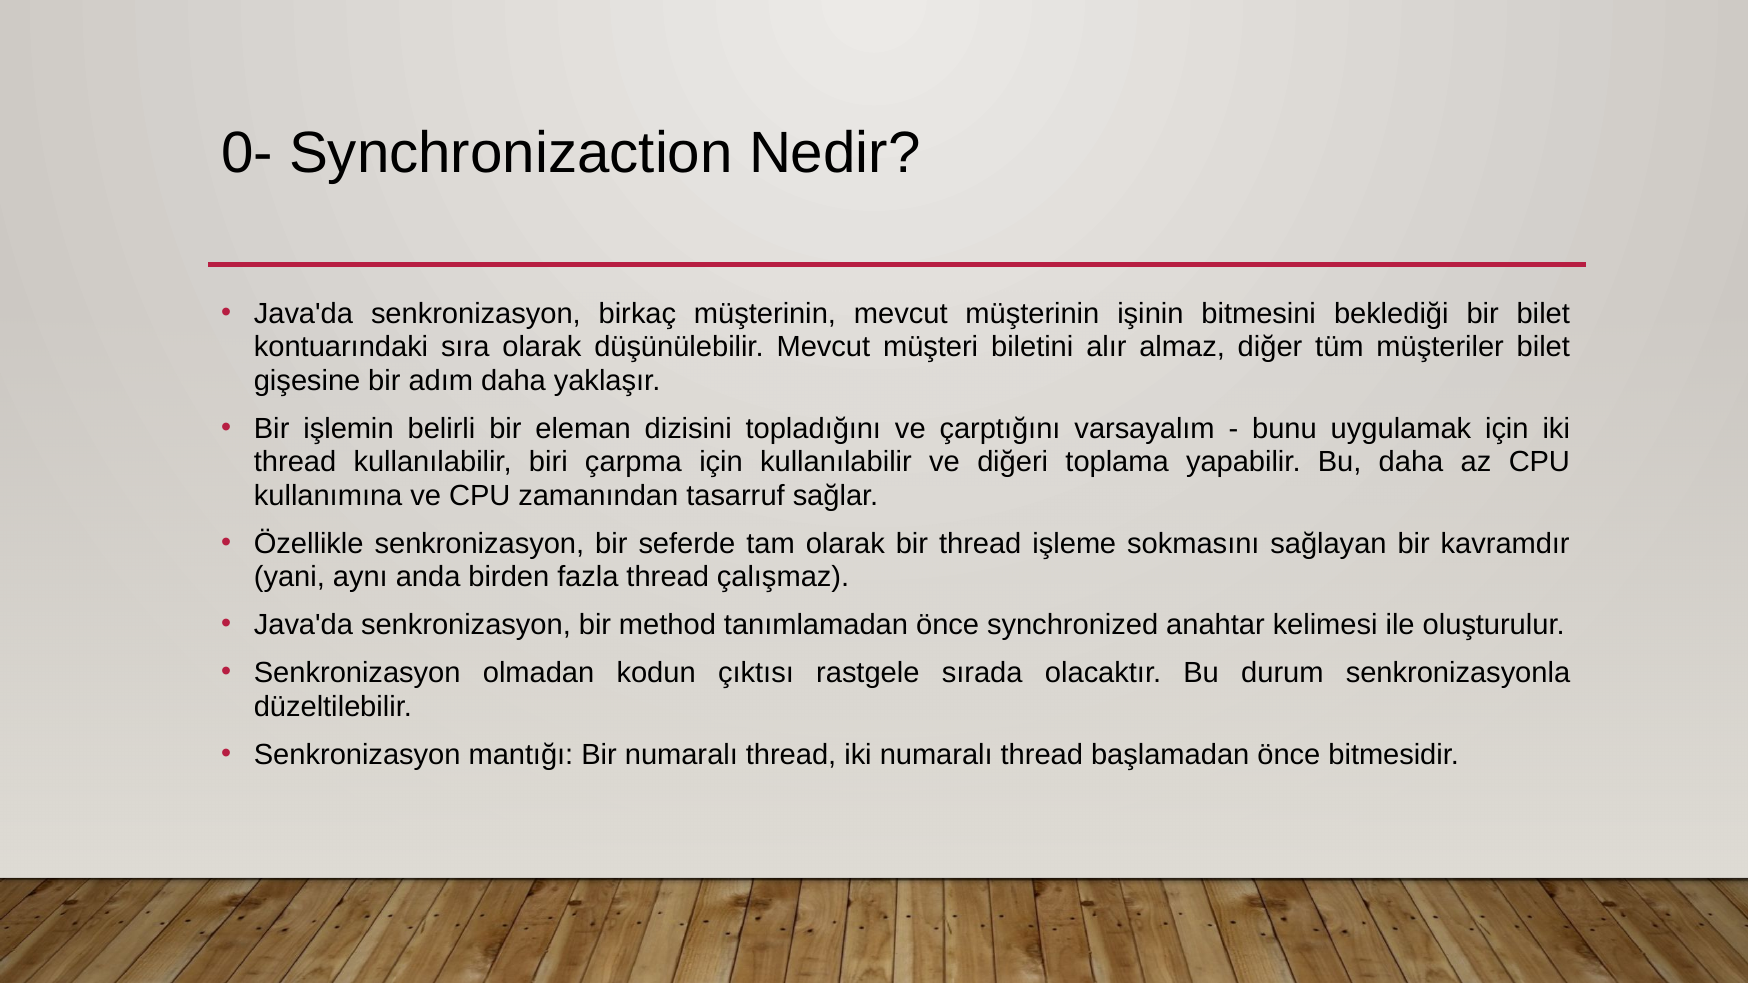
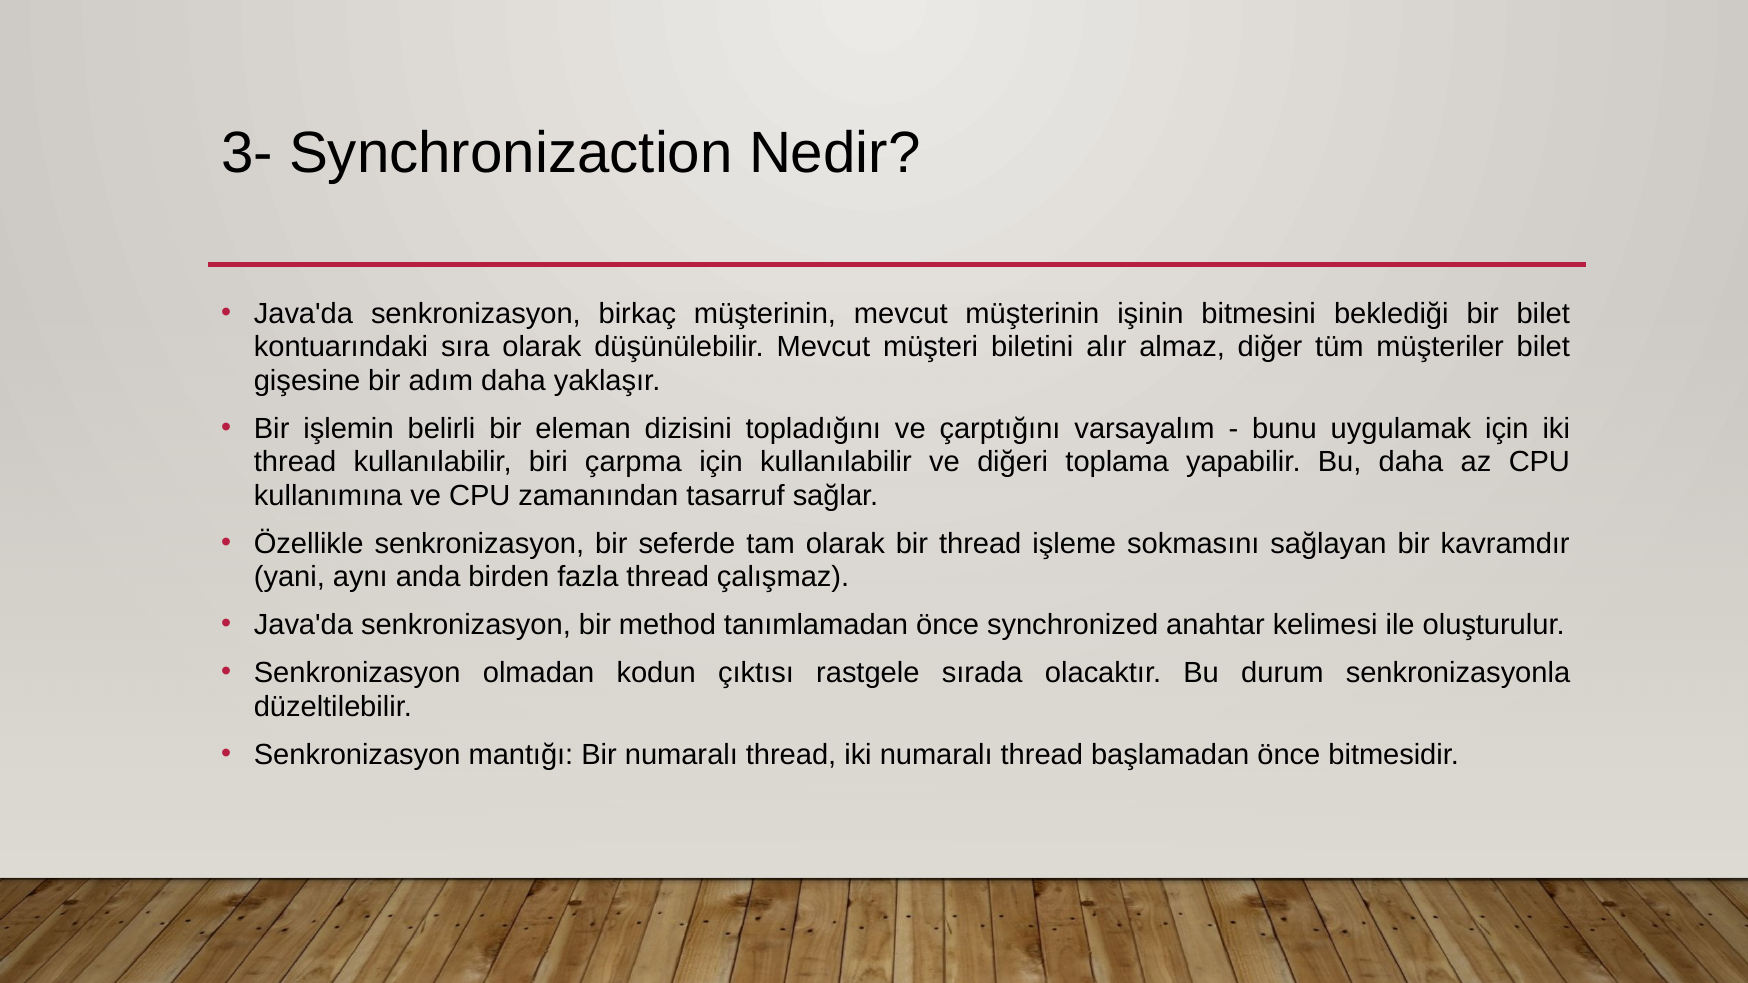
0-: 0- -> 3-
